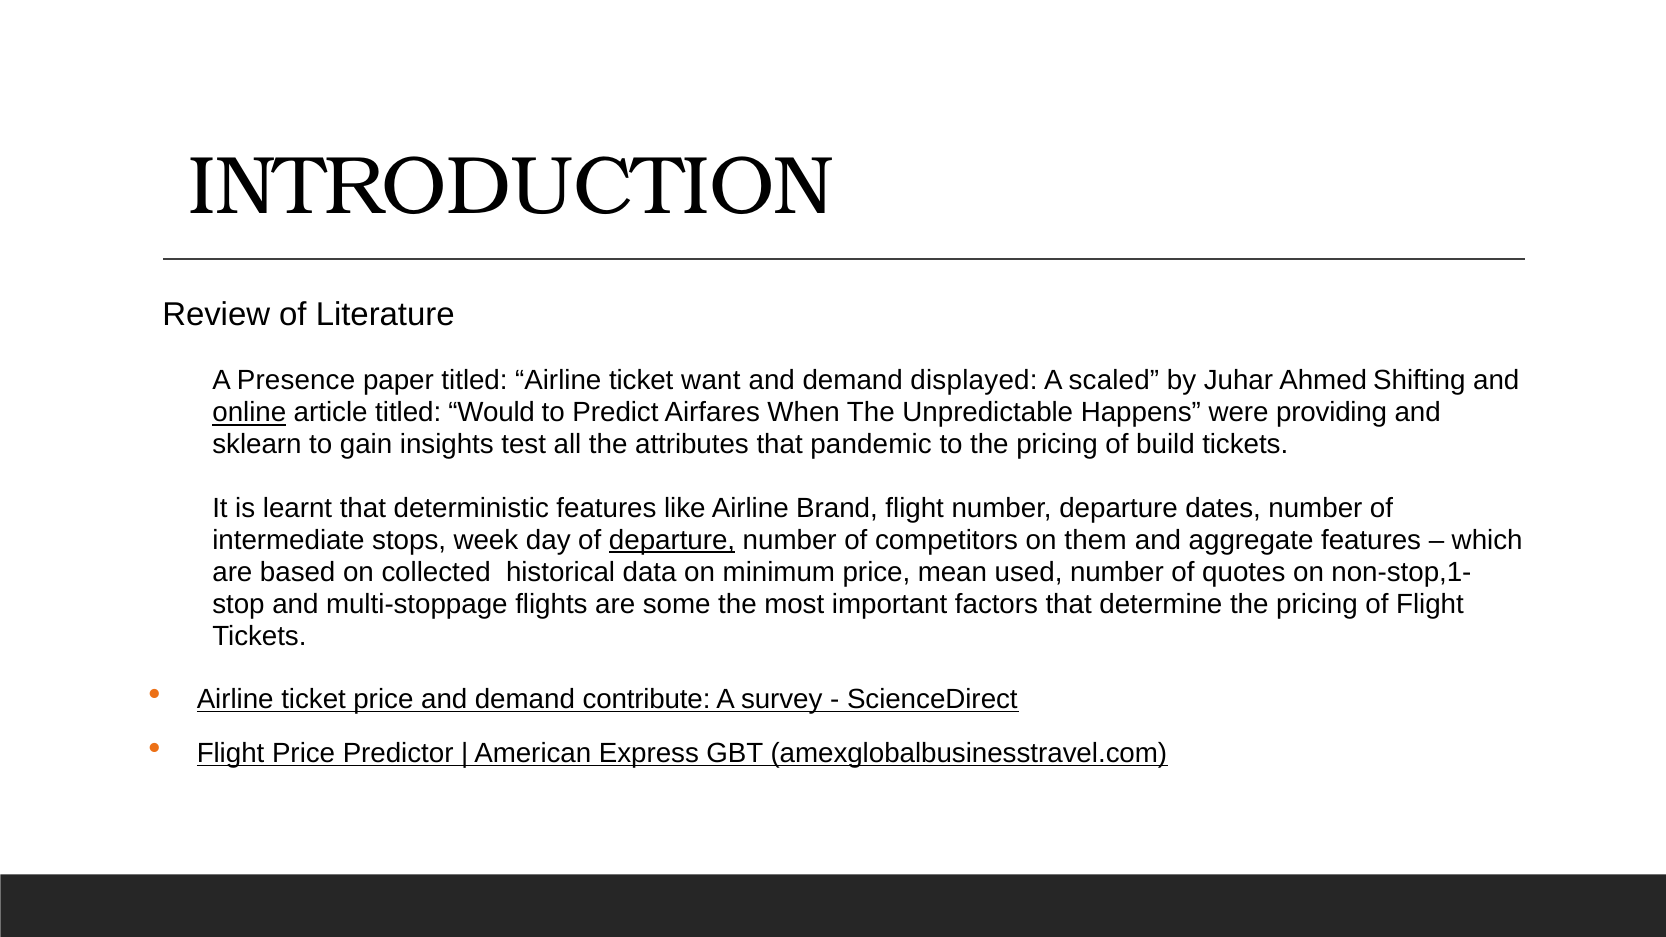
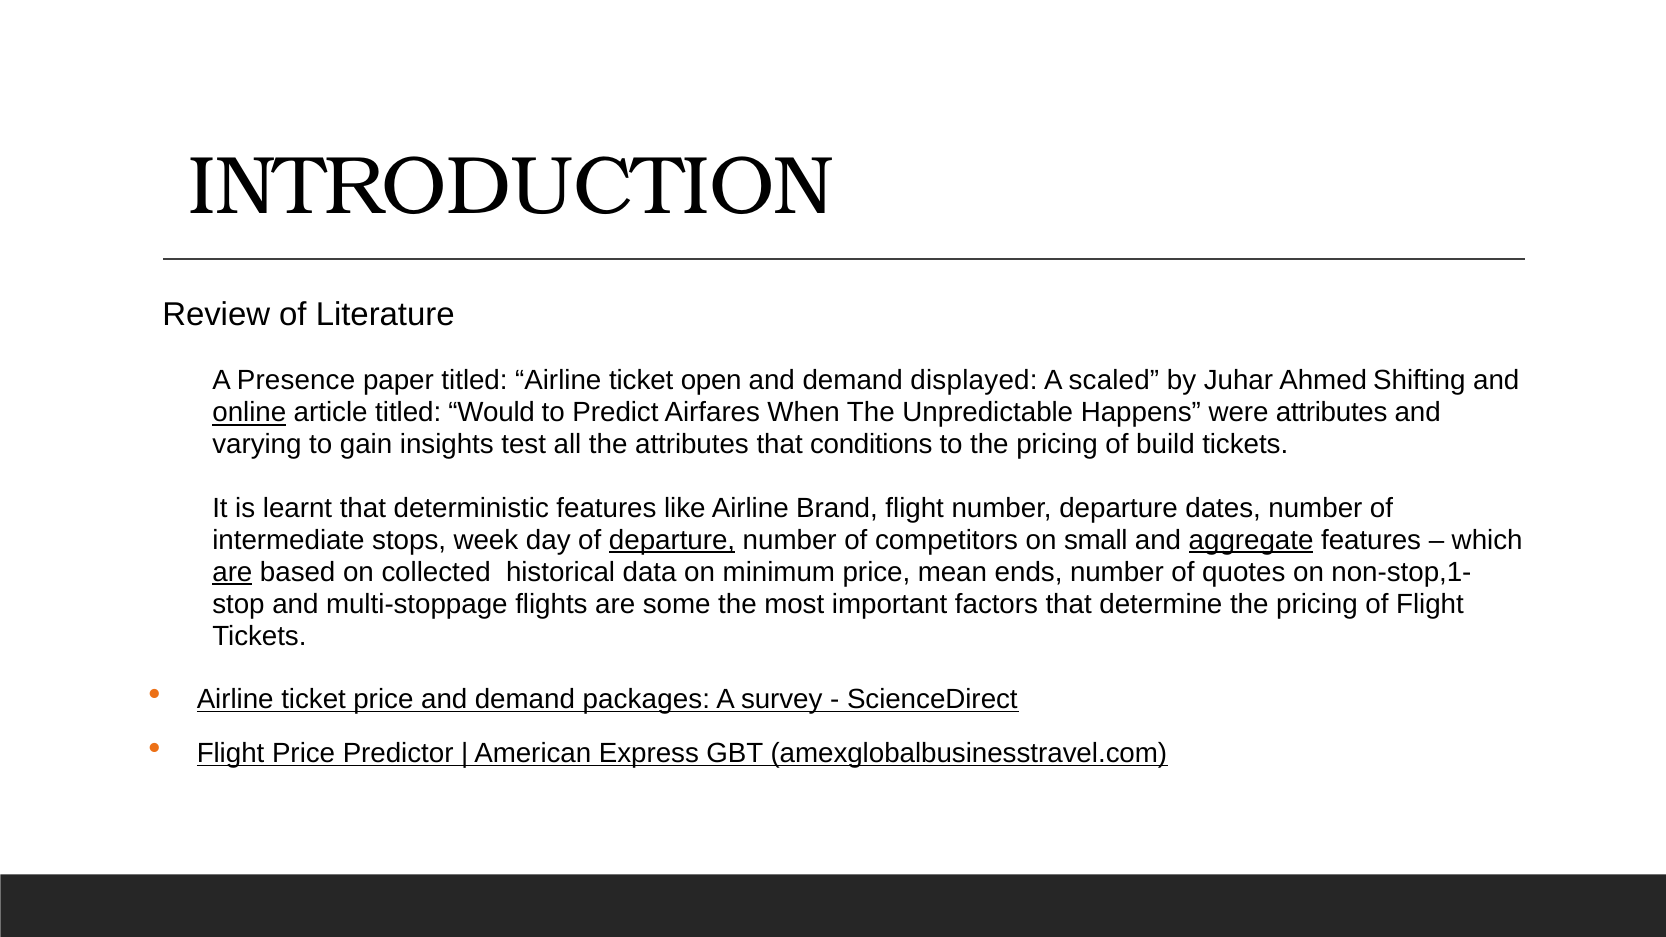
want: want -> open
were providing: providing -> attributes
sklearn: sklearn -> varying
pandemic: pandemic -> conditions
them: them -> small
aggregate underline: none -> present
are at (232, 572) underline: none -> present
used: used -> ends
contribute: contribute -> packages
